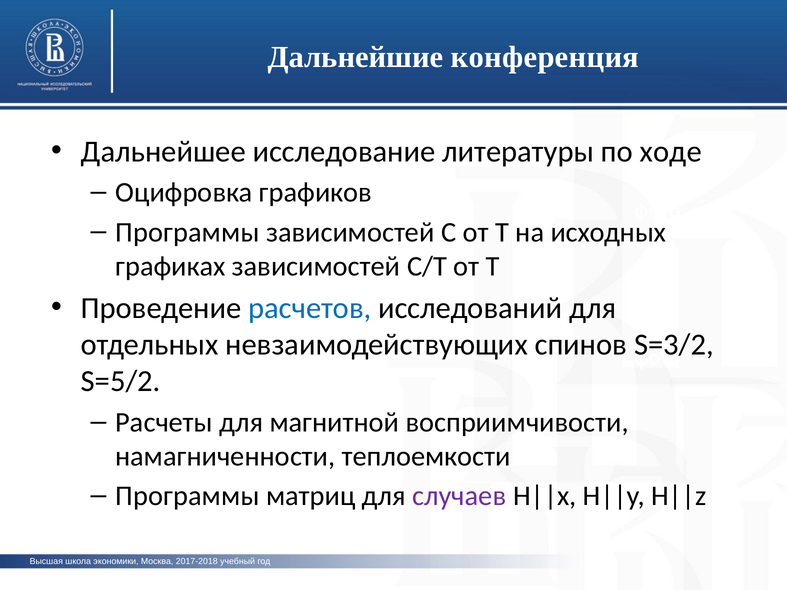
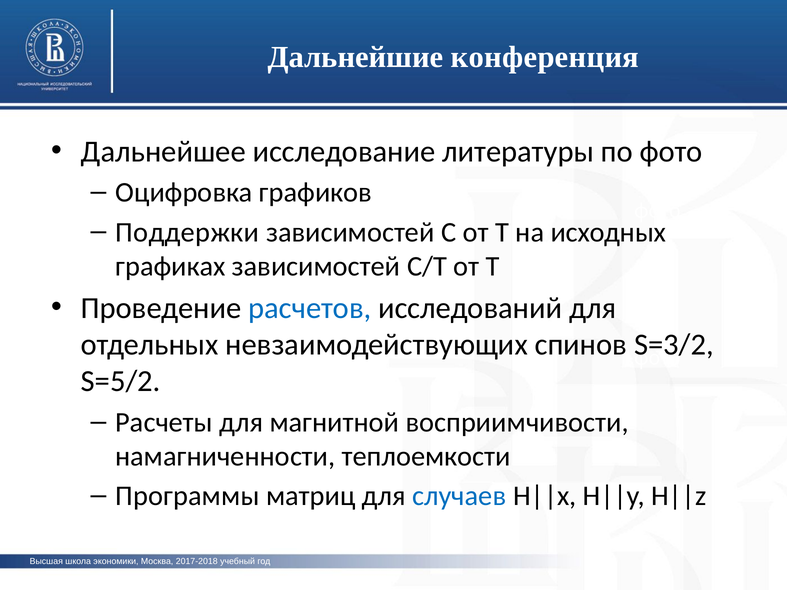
по ходе: ходе -> фото
Программы at (187, 232): Программы -> Поддержки
случаев colour: purple -> blue
